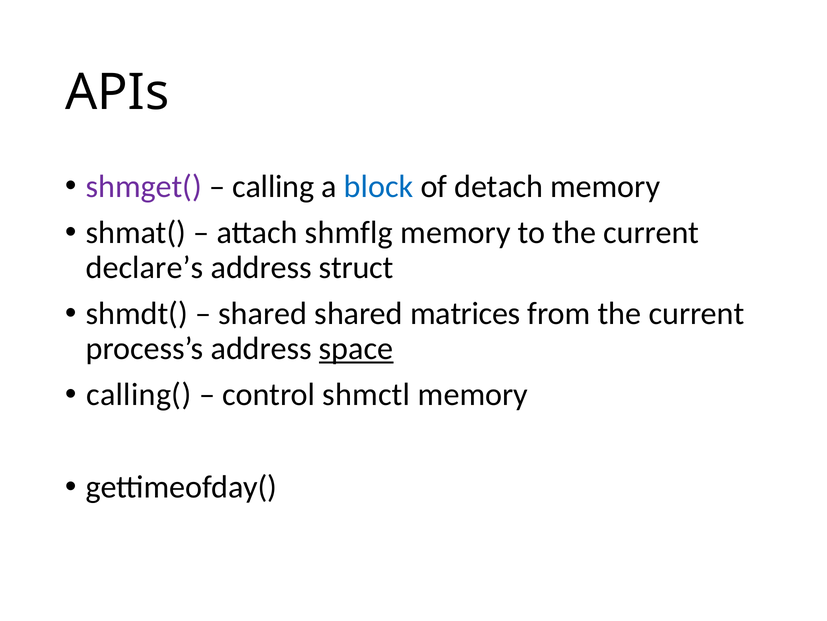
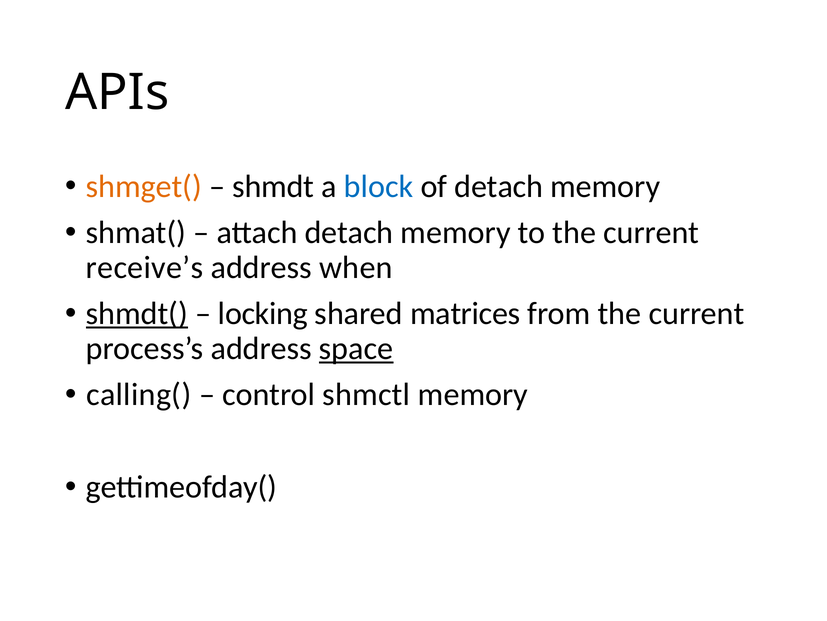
shmget( colour: purple -> orange
calling: calling -> shmdt
attach shmflg: shmflg -> detach
declare’s: declare’s -> receive’s
struct: struct -> when
shmdt( underline: none -> present
shared at (263, 313): shared -> locking
